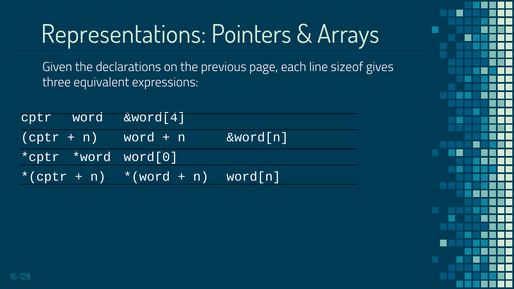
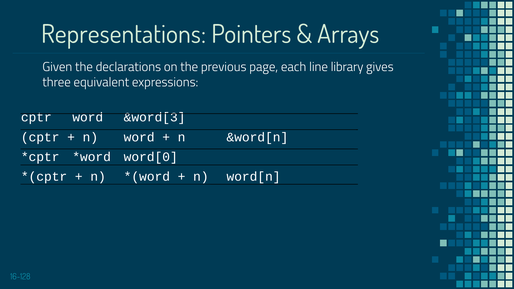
sizeof: sizeof -> library
&word[4: &word[4 -> &word[3
